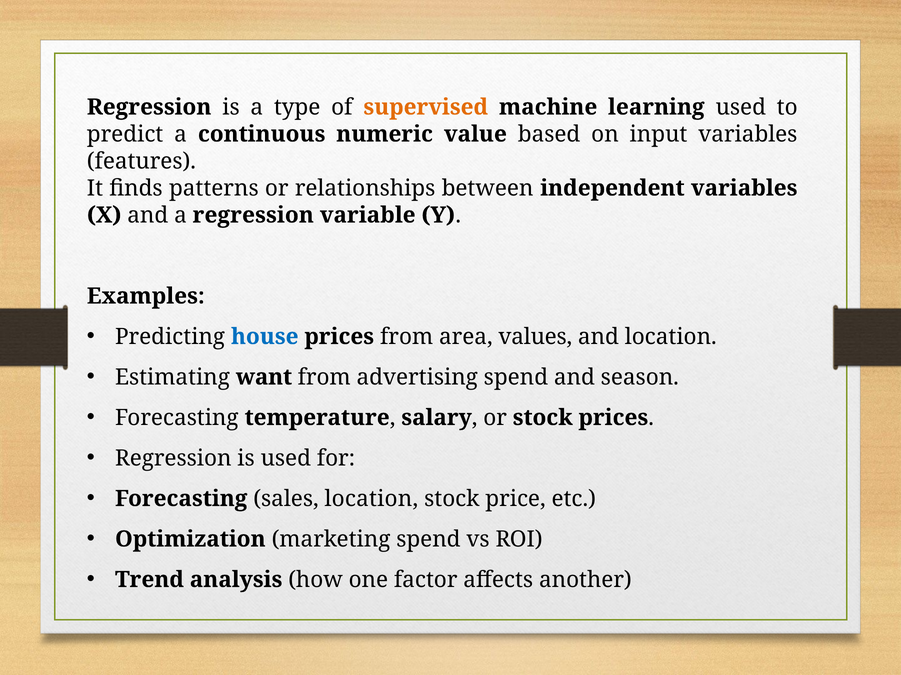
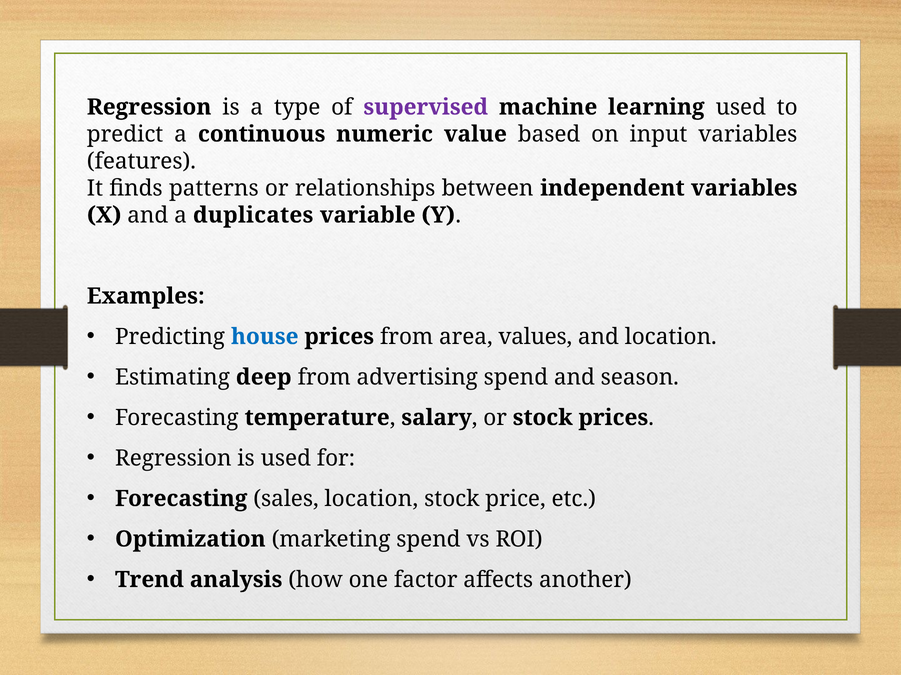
supervised colour: orange -> purple
a regression: regression -> duplicates
want: want -> deep
